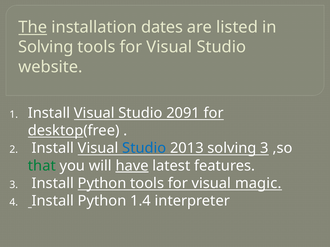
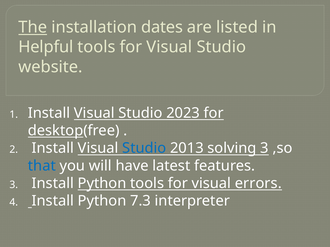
Solving at (46, 47): Solving -> Helpful
2091: 2091 -> 2023
that colour: green -> blue
have underline: present -> none
magic: magic -> errors
1.4: 1.4 -> 7.3
